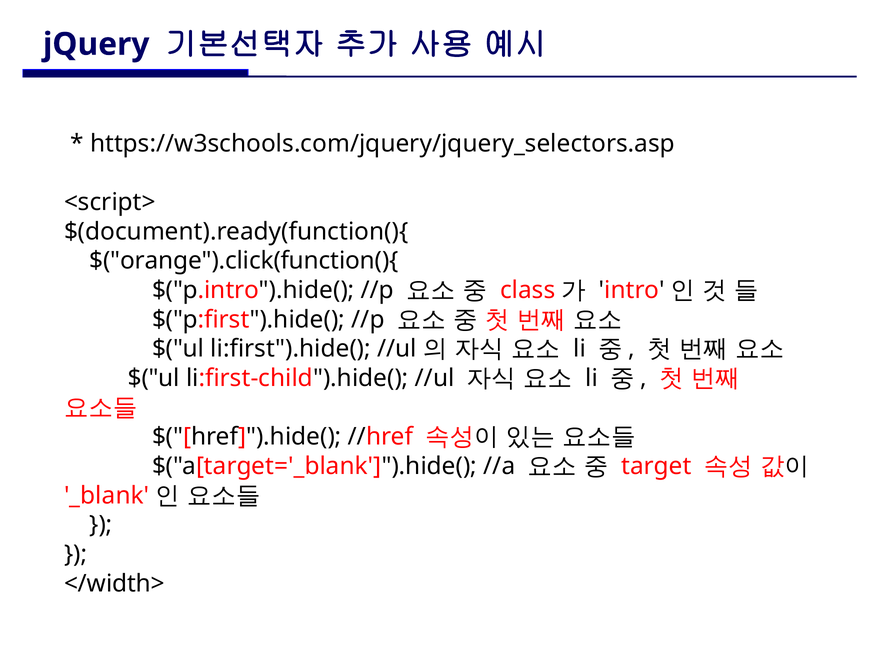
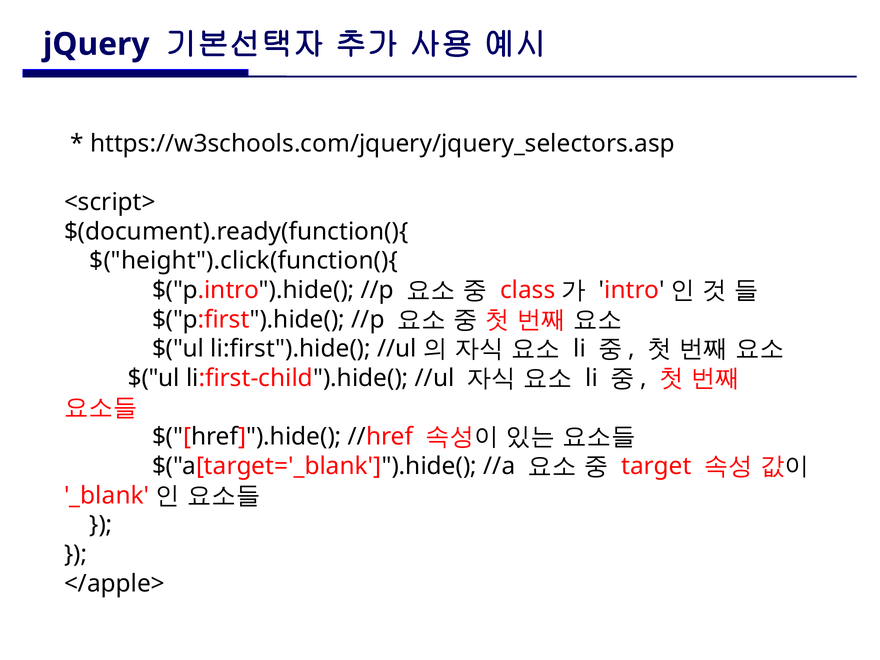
$("orange").click(function(){: $("orange").click(function(){ -> $("height").click(function(){
</width>: </width> -> </apple>
